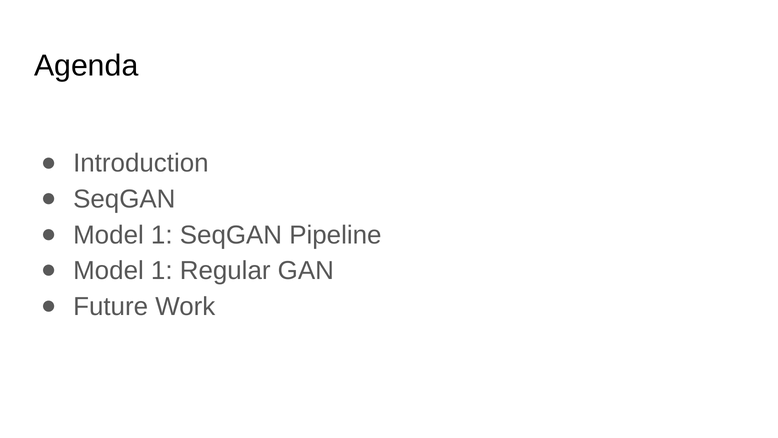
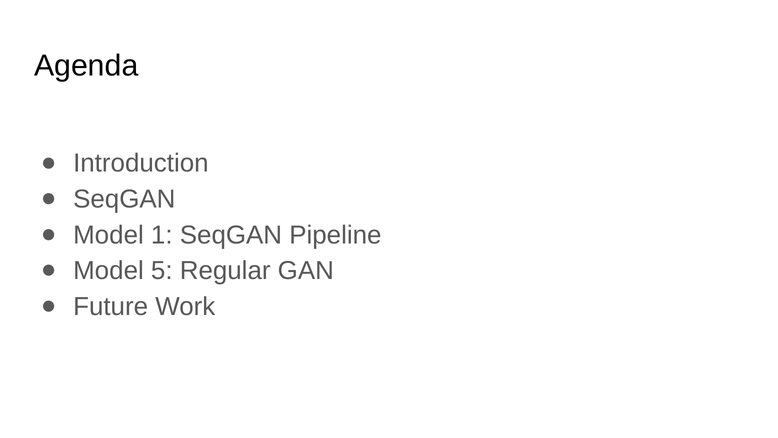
1 at (162, 271): 1 -> 5
